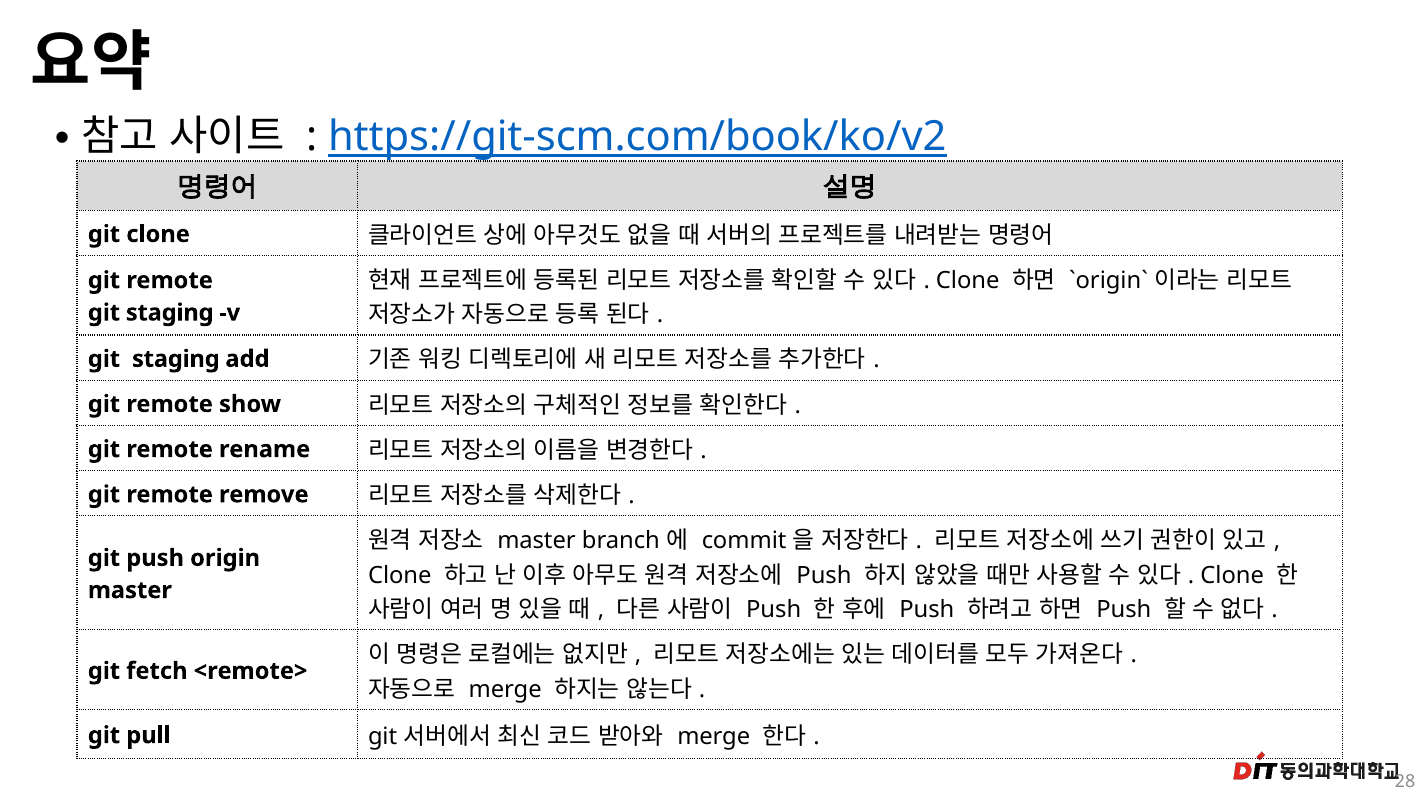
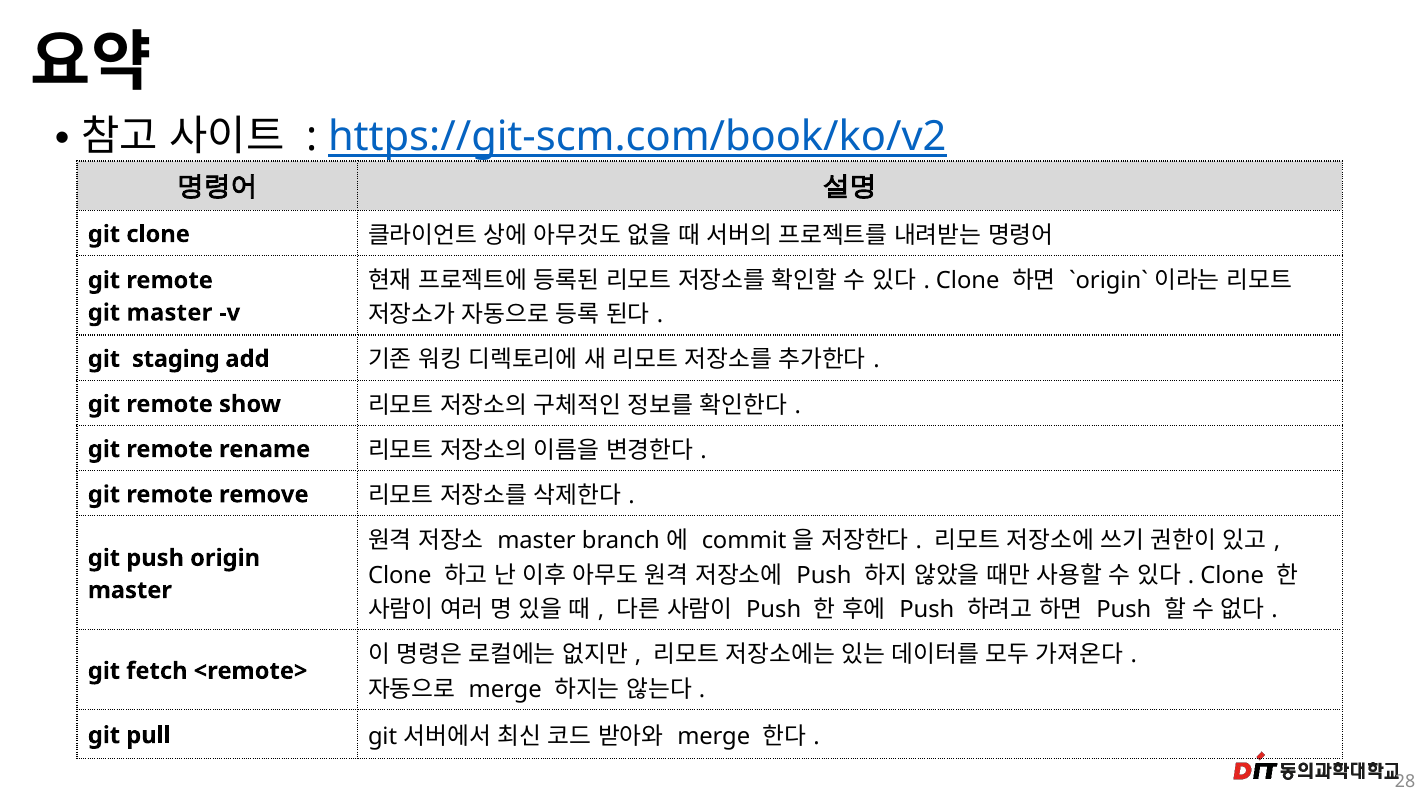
staging at (170, 313): staging -> master
